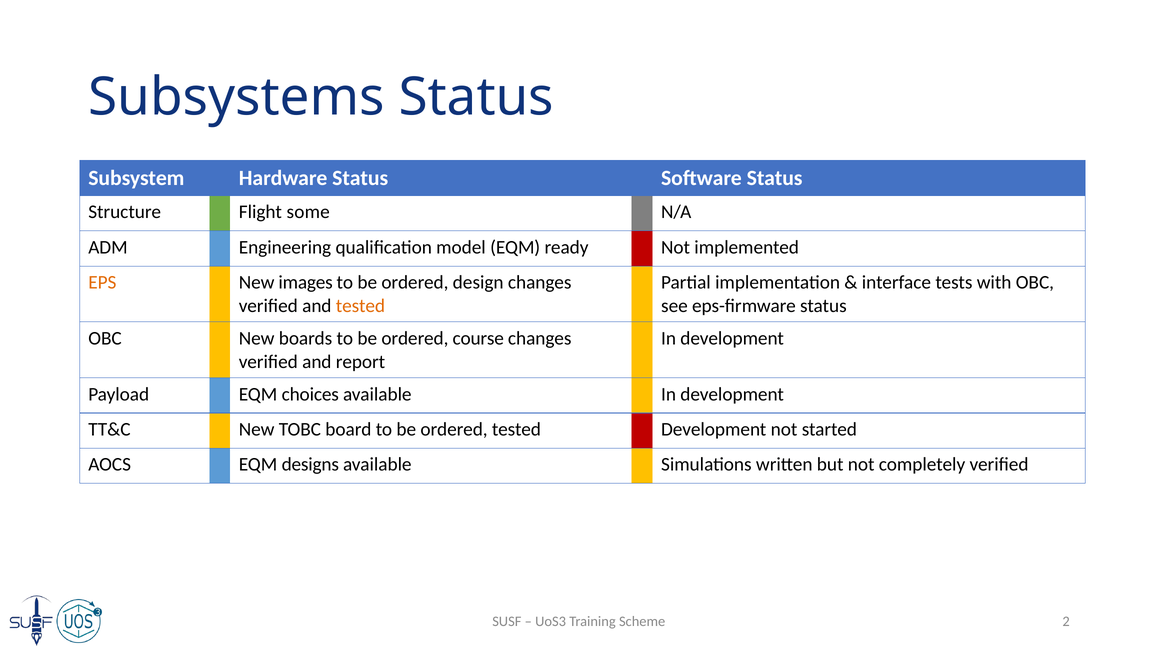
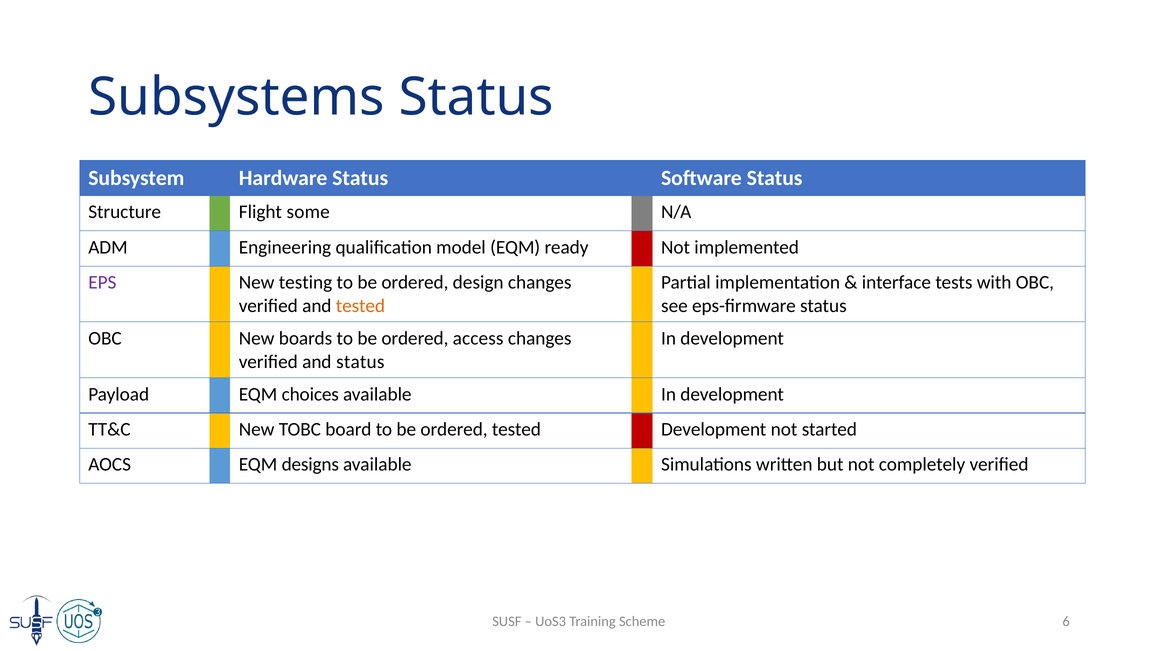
EPS colour: orange -> purple
images: images -> testing
course: course -> access
and report: report -> status
2: 2 -> 6
